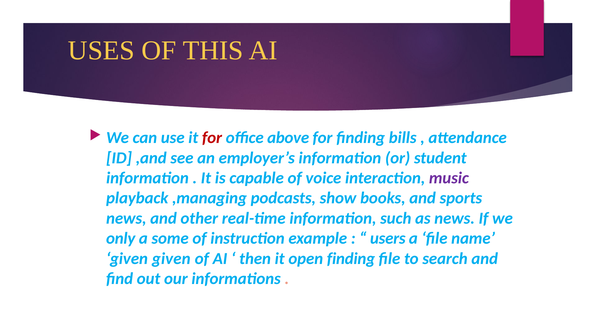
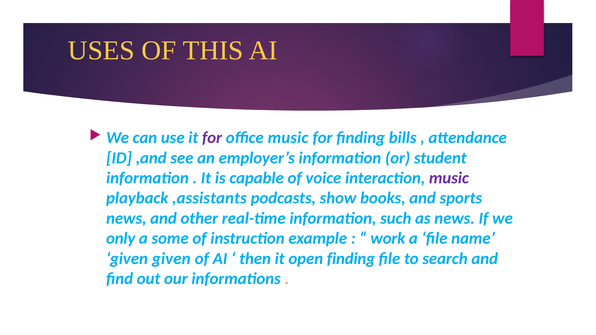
for at (212, 138) colour: red -> purple
office above: above -> music
,managing: ,managing -> ,assistants
users: users -> work
